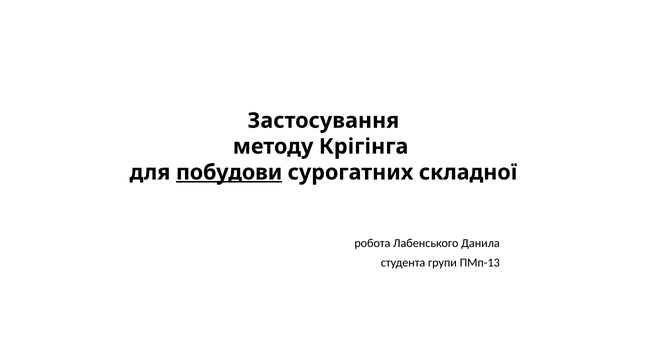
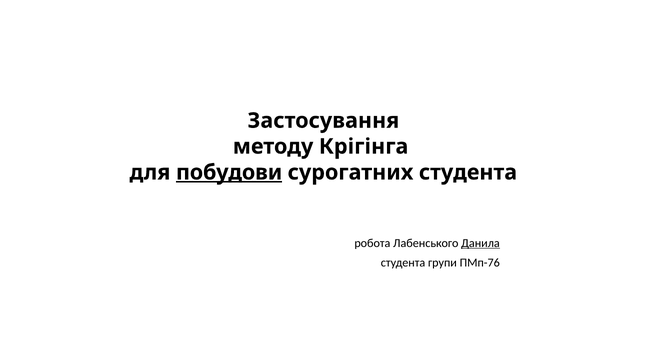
сурогатних складної: складної -> студента
Данила underline: none -> present
ПМп-13: ПМп-13 -> ПМп-76
